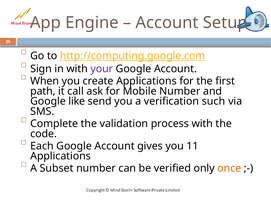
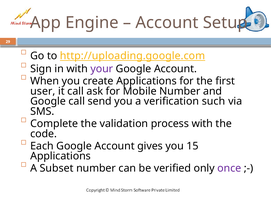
http://computing.google.com: http://computing.google.com -> http://uploading.google.com
path: path -> user
Google like: like -> call
11: 11 -> 15
once colour: orange -> purple
